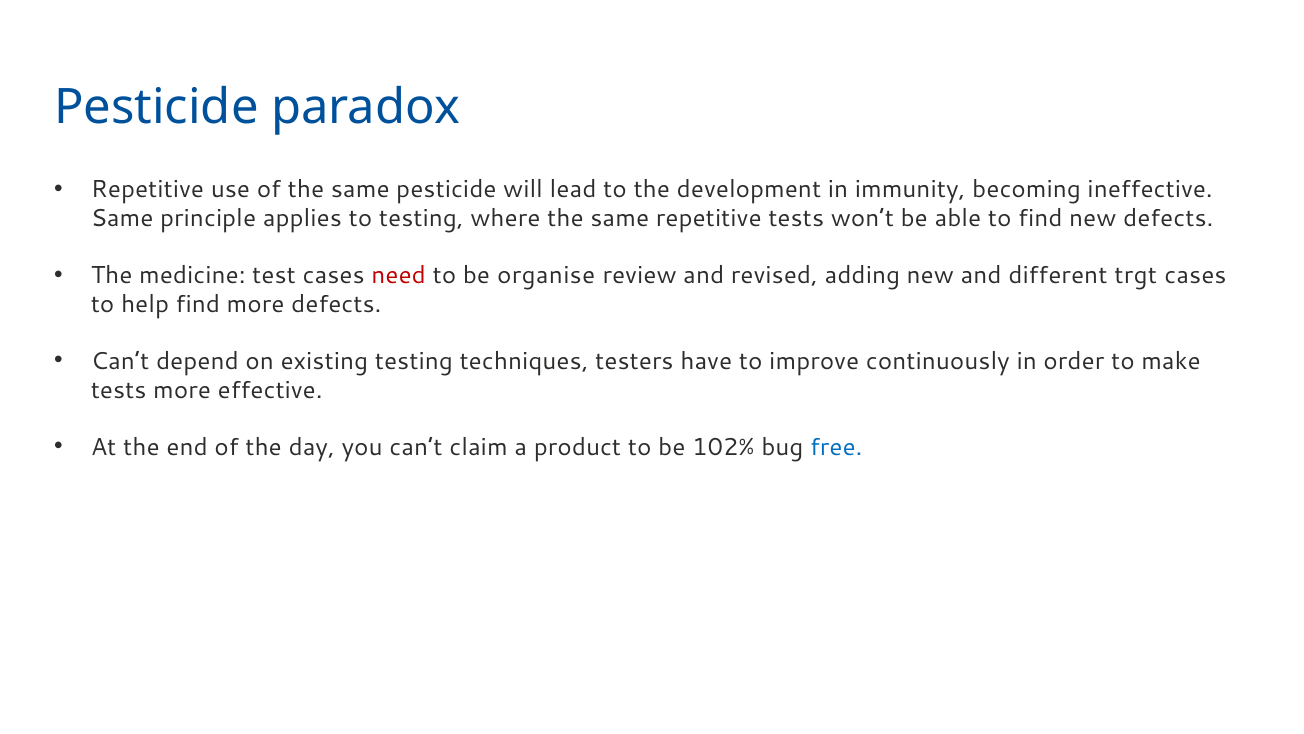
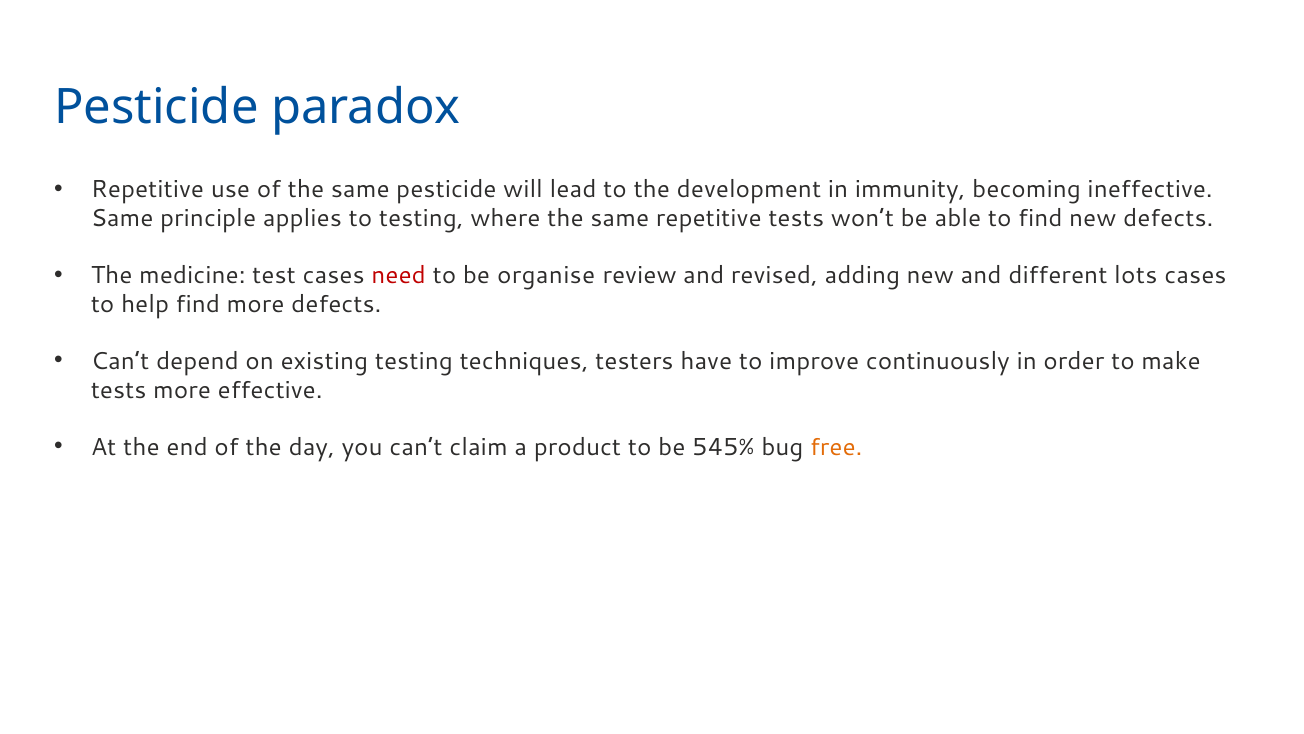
trgt: trgt -> lots
102%: 102% -> 545%
free colour: blue -> orange
